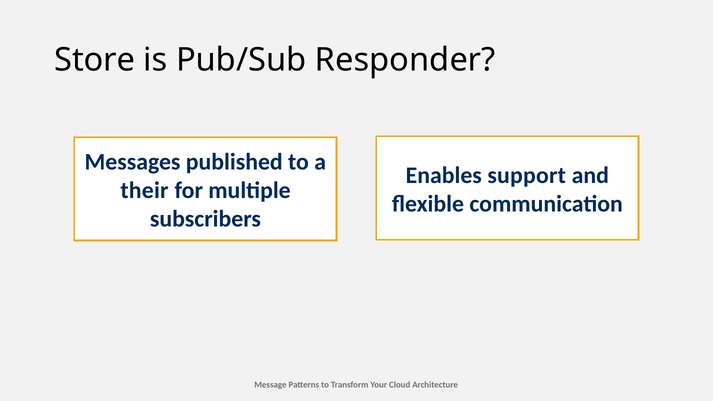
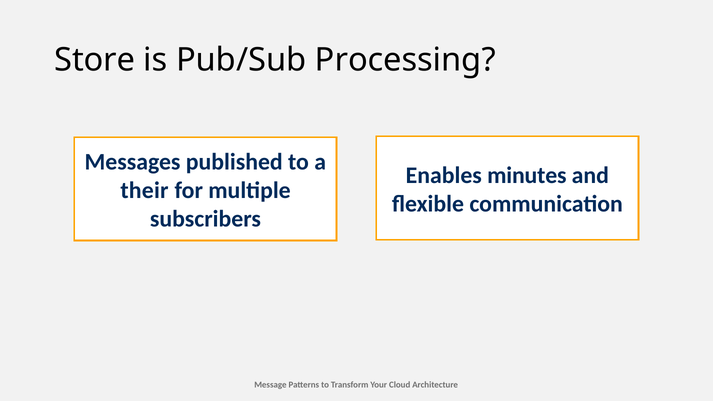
Responder: Responder -> Processing
support: support -> minutes
